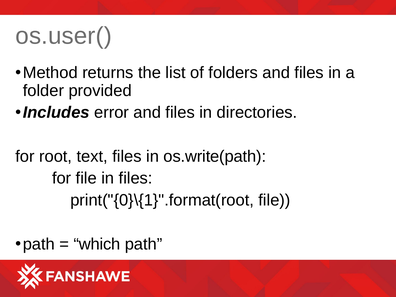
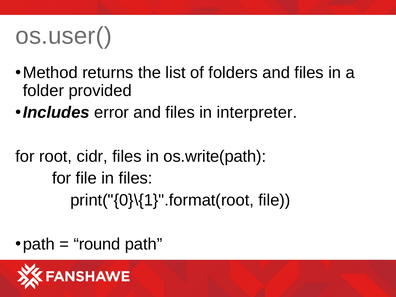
directories: directories -> interpreter
text: text -> cidr
which: which -> round
